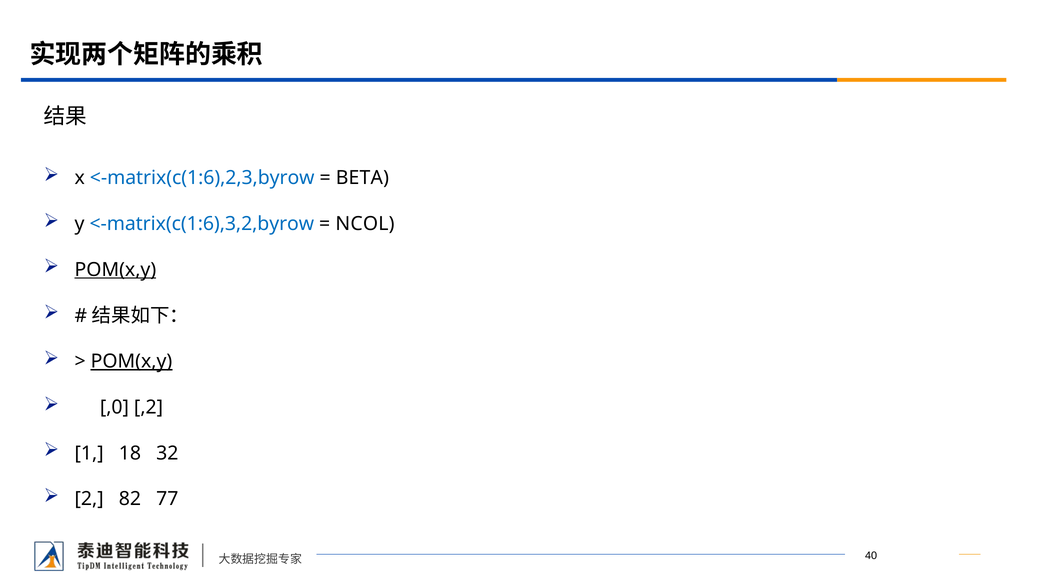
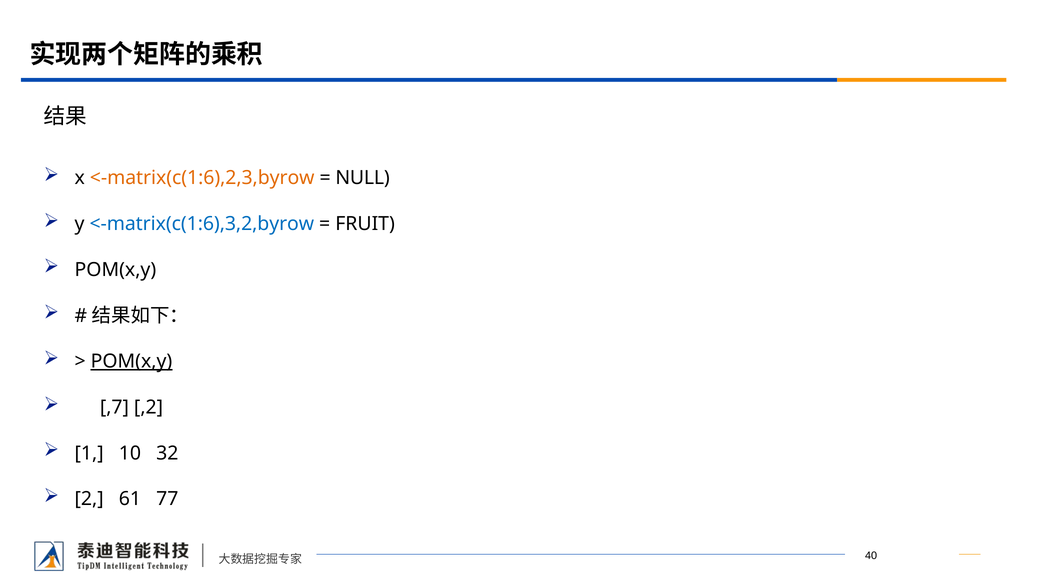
<-matrix(c(1:6),2,3,byrow colour: blue -> orange
BETA: BETA -> NULL
NCOL: NCOL -> FRUIT
POM(x,y at (115, 269) underline: present -> none
,0: ,0 -> ,7
18: 18 -> 10
82: 82 -> 61
